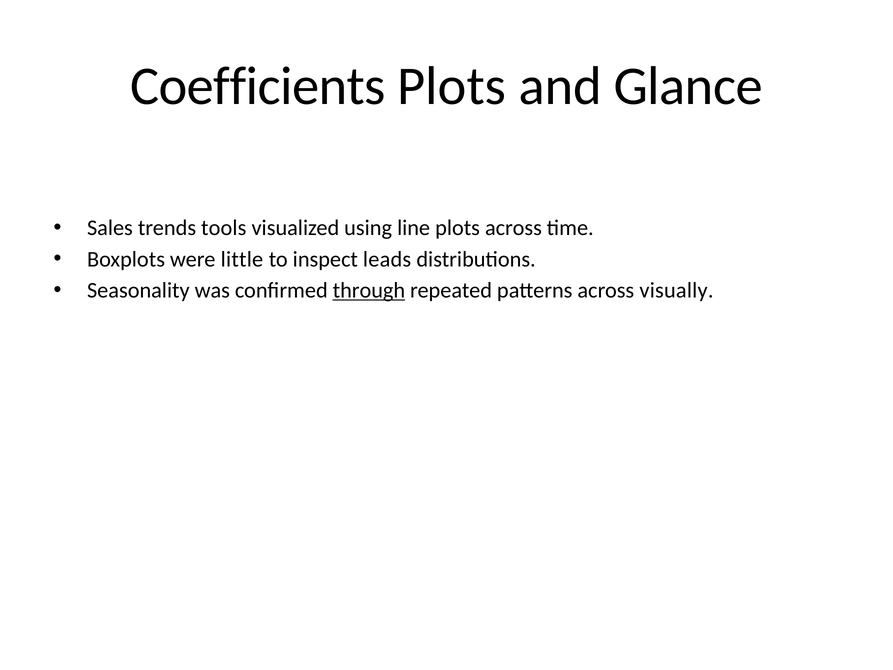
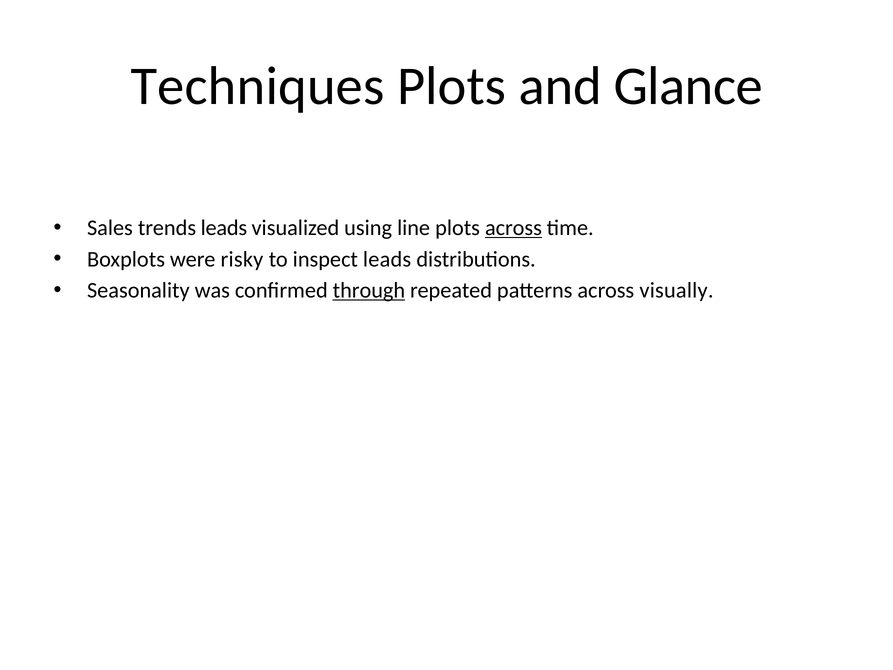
Coefficients: Coefficients -> Techniques
trends tools: tools -> leads
across at (513, 228) underline: none -> present
little: little -> risky
